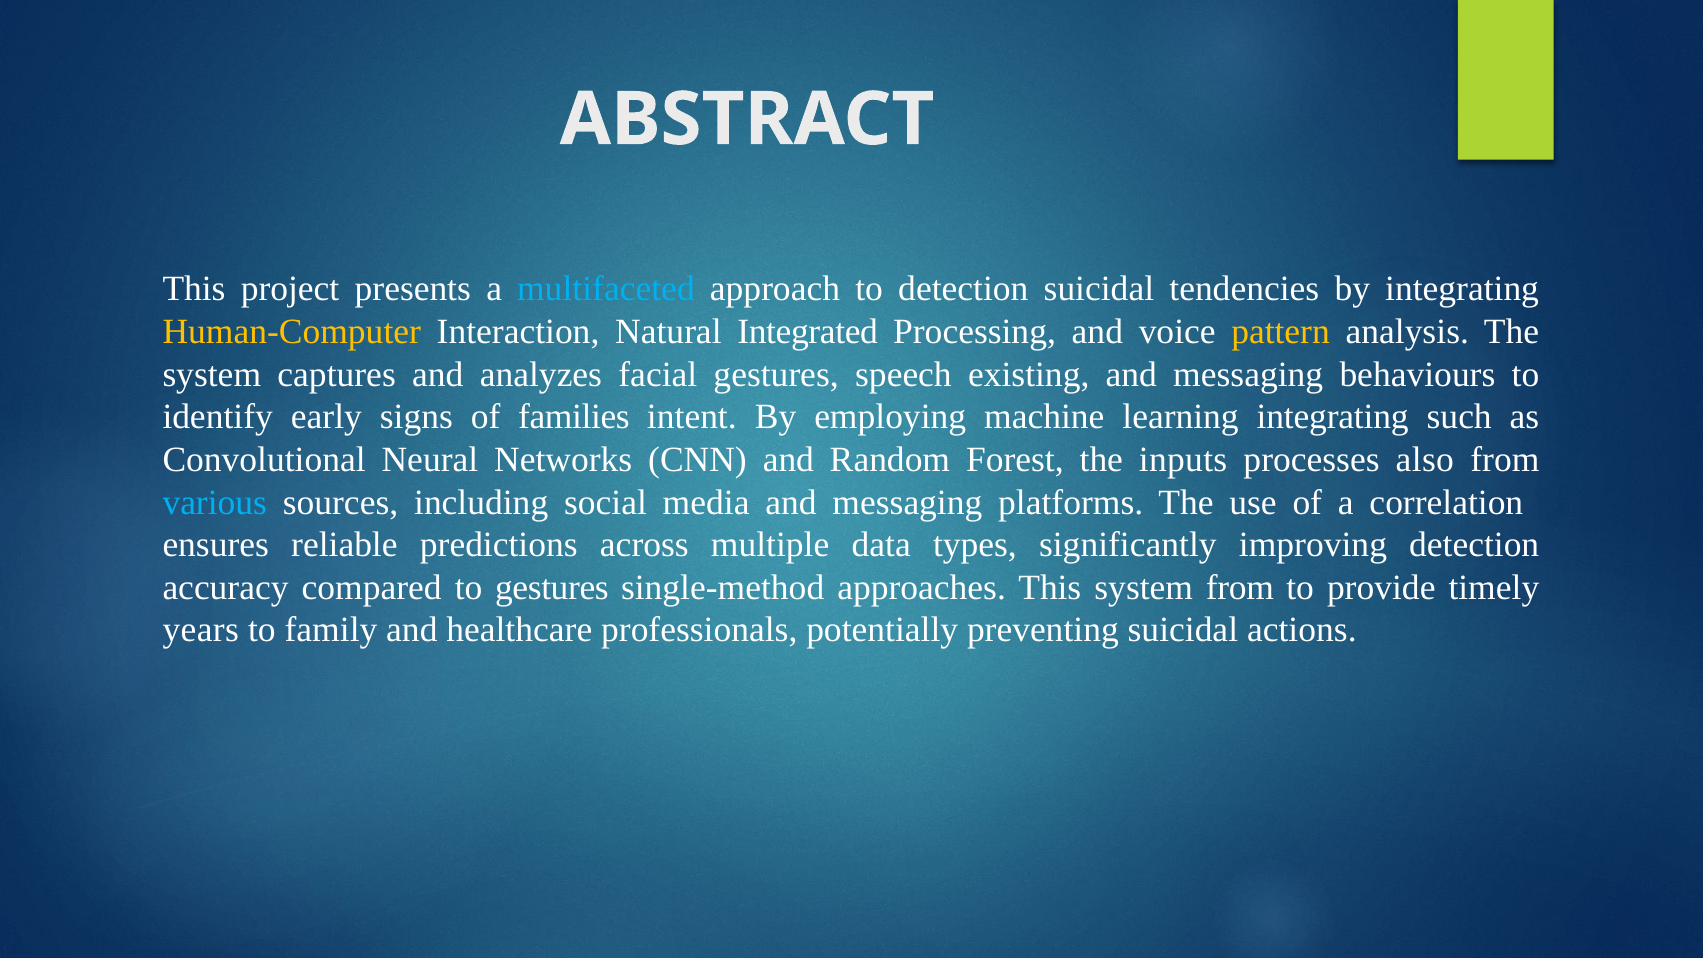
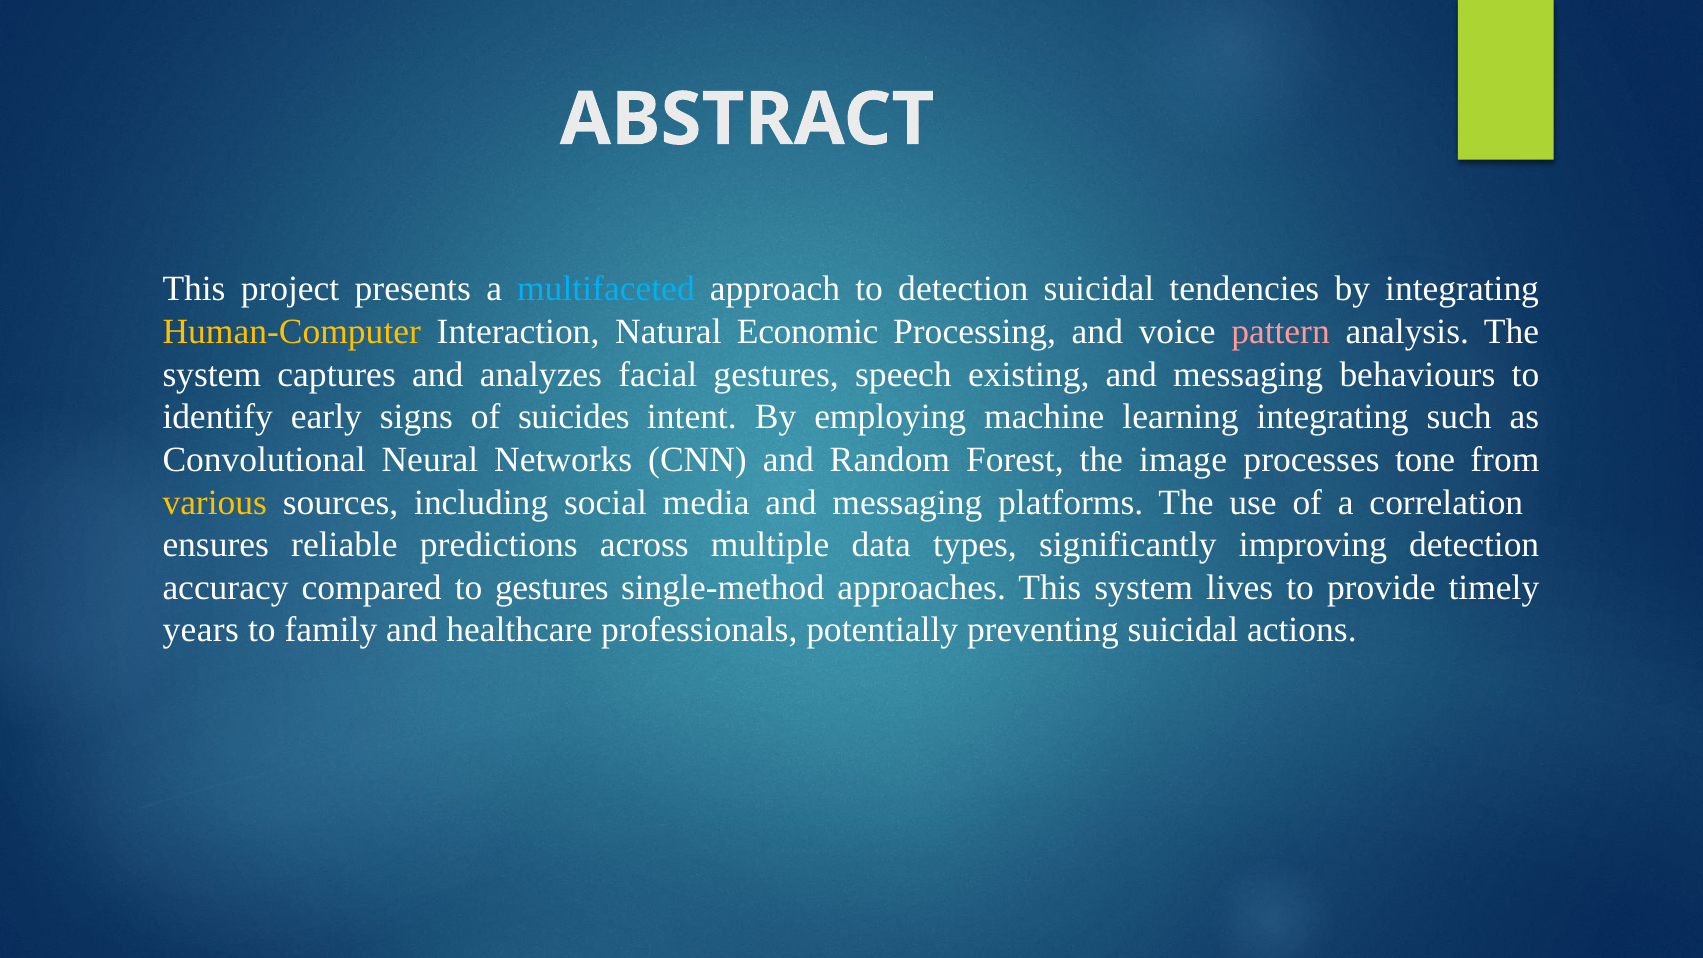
Integrated: Integrated -> Economic
pattern colour: yellow -> pink
families: families -> suicides
inputs: inputs -> image
also: also -> tone
various colour: light blue -> yellow
system from: from -> lives
